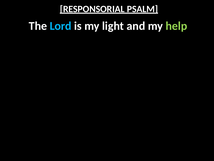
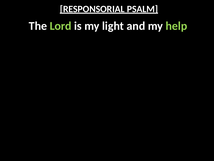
Lord colour: light blue -> light green
